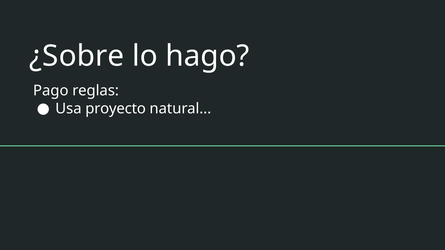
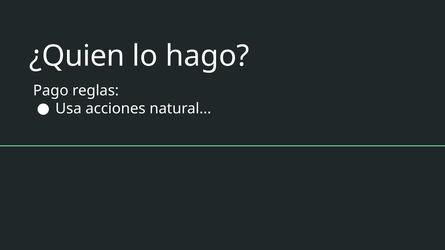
¿Sobre: ¿Sobre -> ¿Quien
proyecto: proyecto -> acciones
